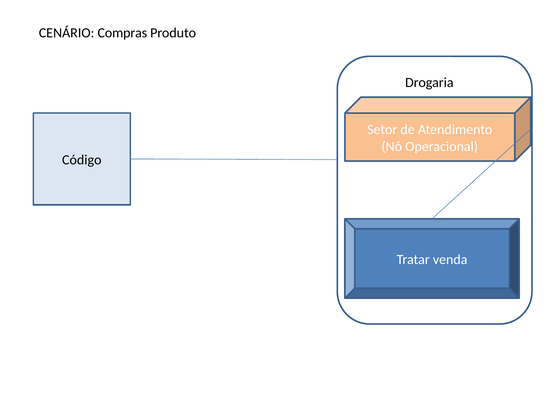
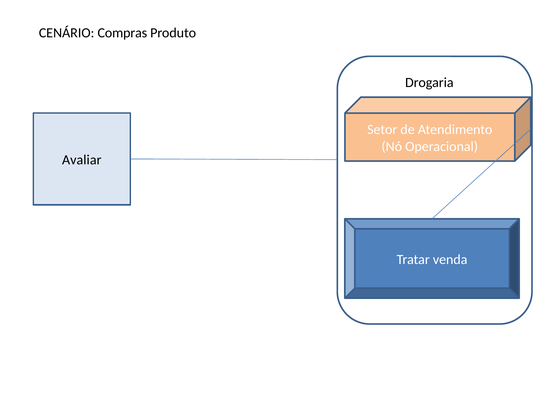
Código: Código -> Avaliar
